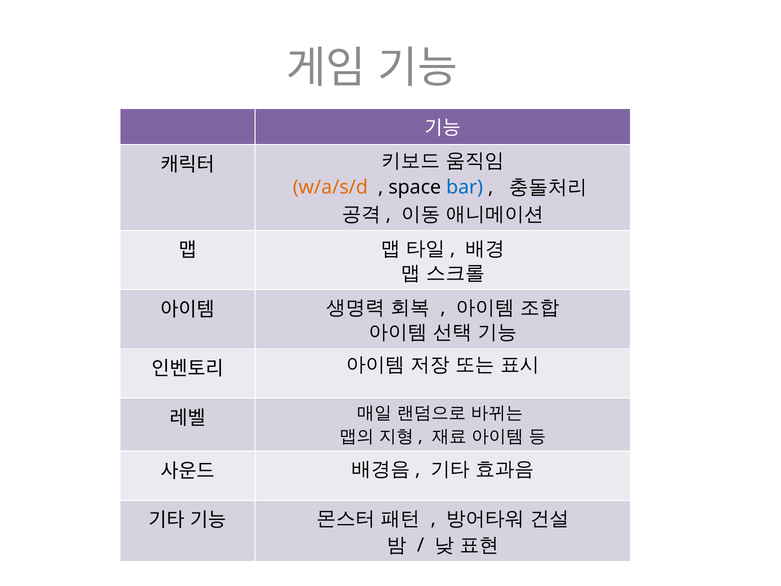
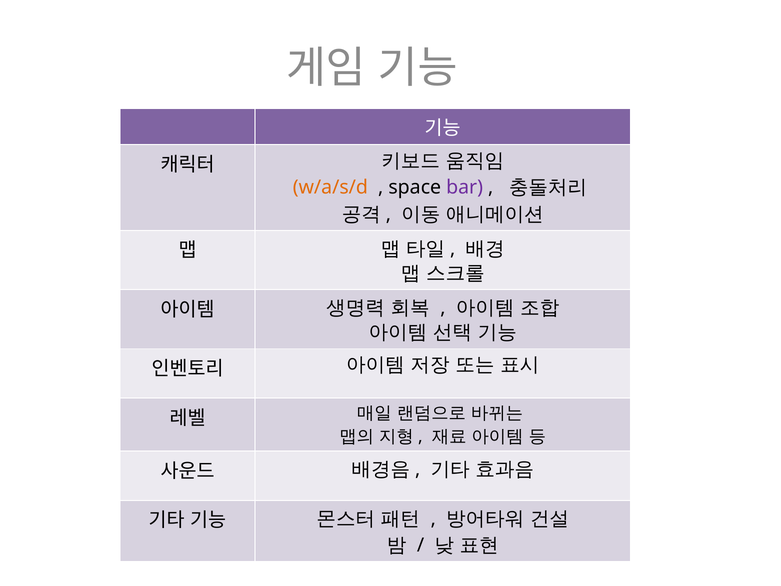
bar colour: blue -> purple
